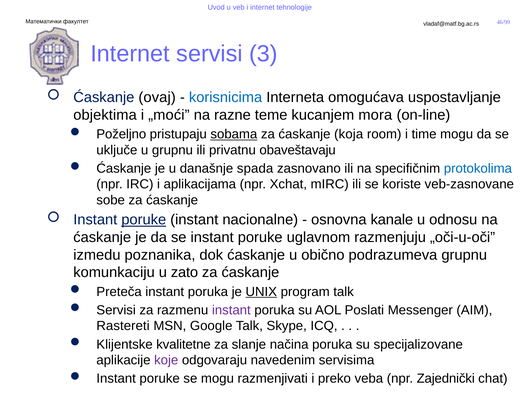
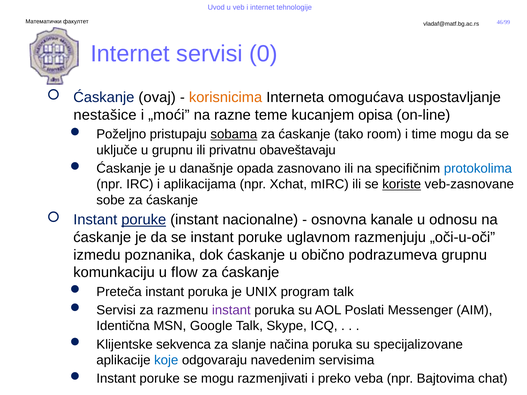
3: 3 -> 0
korisnicima colour: blue -> orange
objektima: objektima -> nestašice
mora: mora -> opisa
koja: koja -> tako
spada: spada -> opada
koriste underline: none -> present
zato: zato -> flow
UNIX underline: present -> none
Rastereti: Rastereti -> Identična
kvalitetne: kvalitetne -> sekvenca
koje colour: purple -> blue
Zajednički: Zajednički -> Bajtovima
